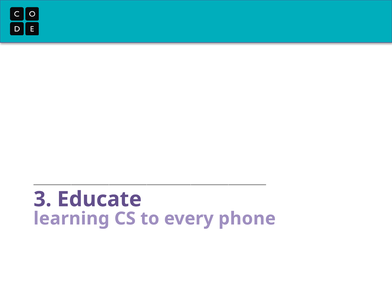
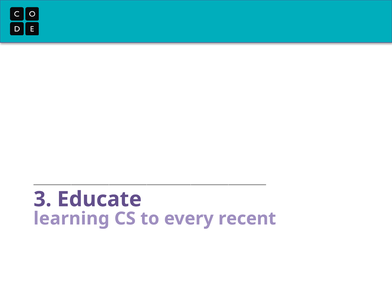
phone: phone -> recent
